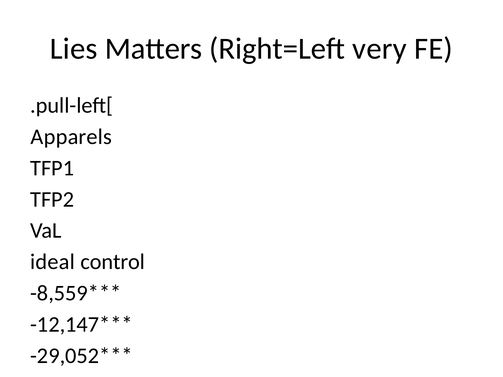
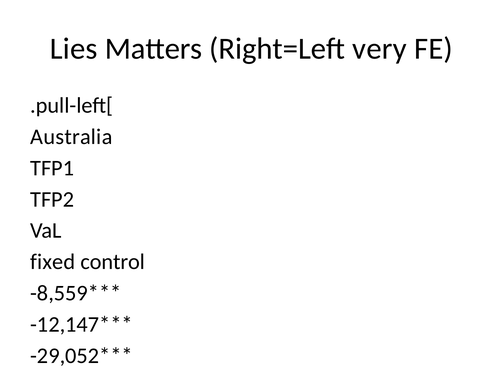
Apparels: Apparels -> Australia
ideal: ideal -> fixed
